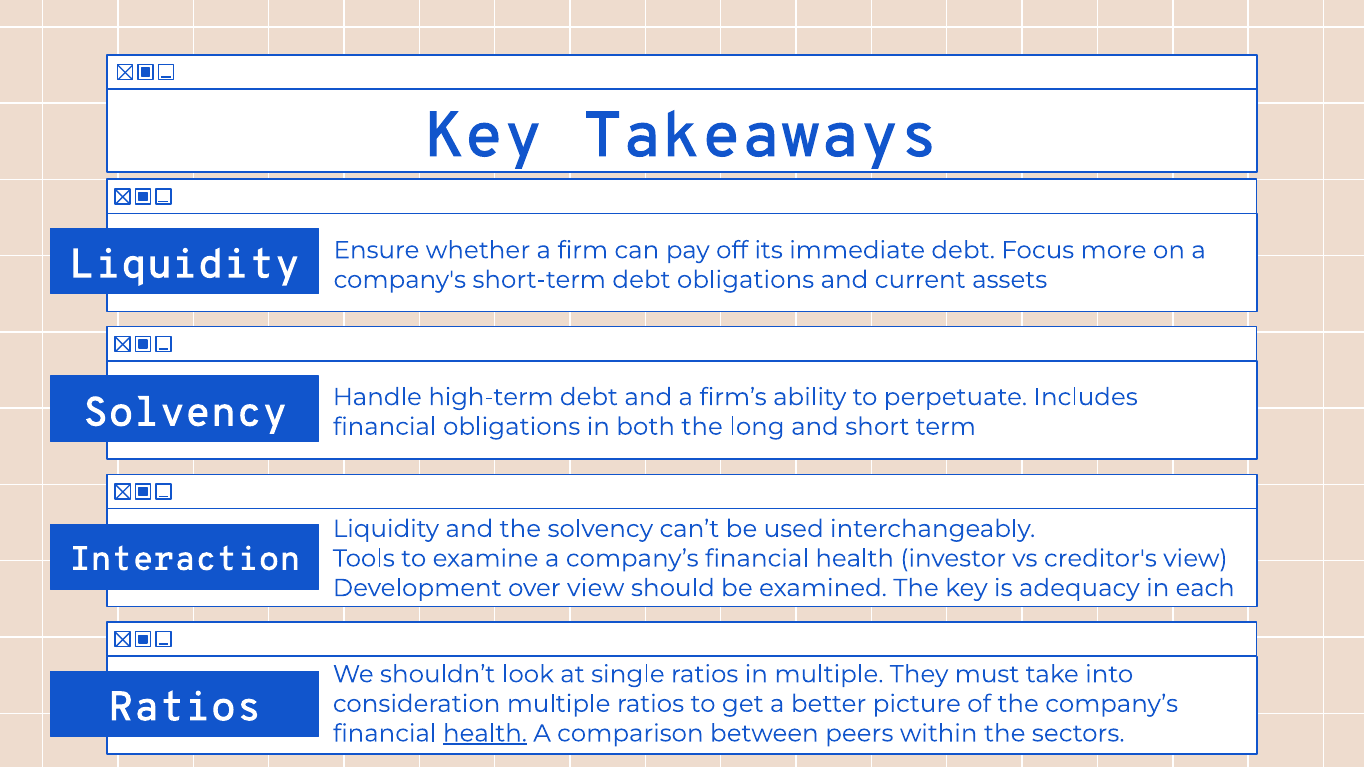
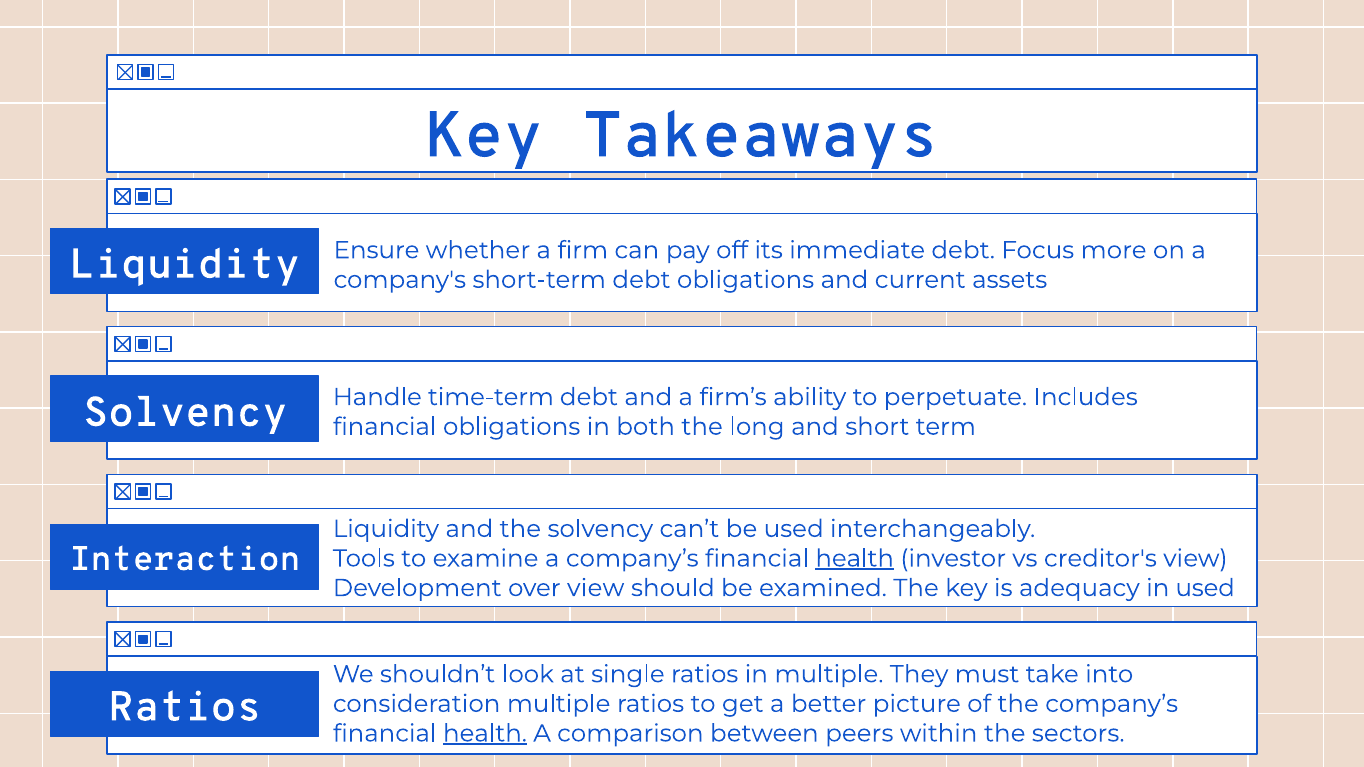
high-term: high-term -> time-term
health at (855, 559) underline: none -> present
in each: each -> used
